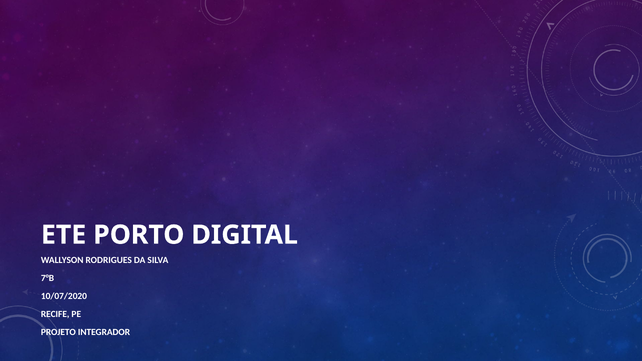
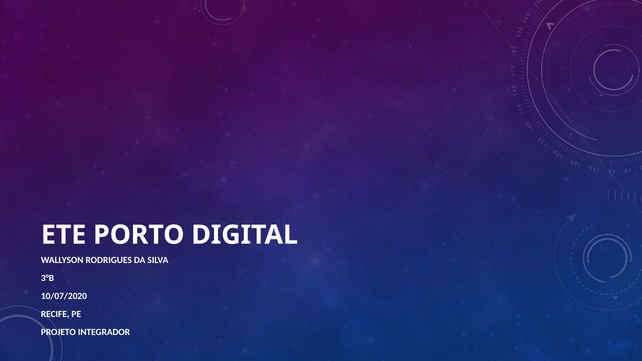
7°B: 7°B -> 3°B
